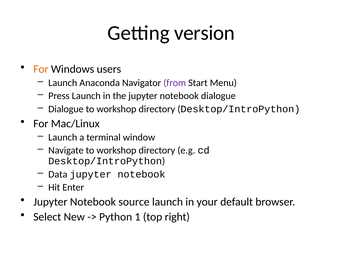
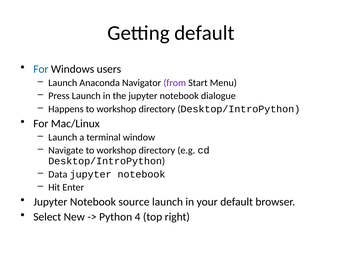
Getting version: version -> default
For at (41, 69) colour: orange -> blue
Dialogue at (66, 109): Dialogue -> Happens
1: 1 -> 4
